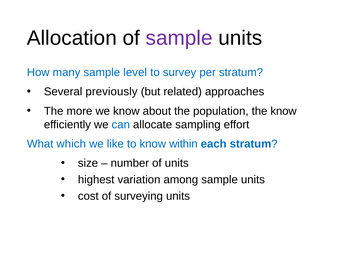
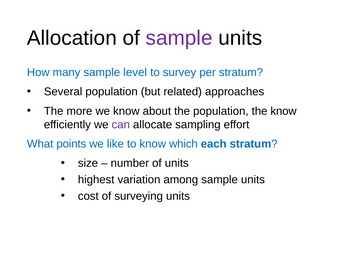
Several previously: previously -> population
can colour: blue -> purple
which: which -> points
within: within -> which
